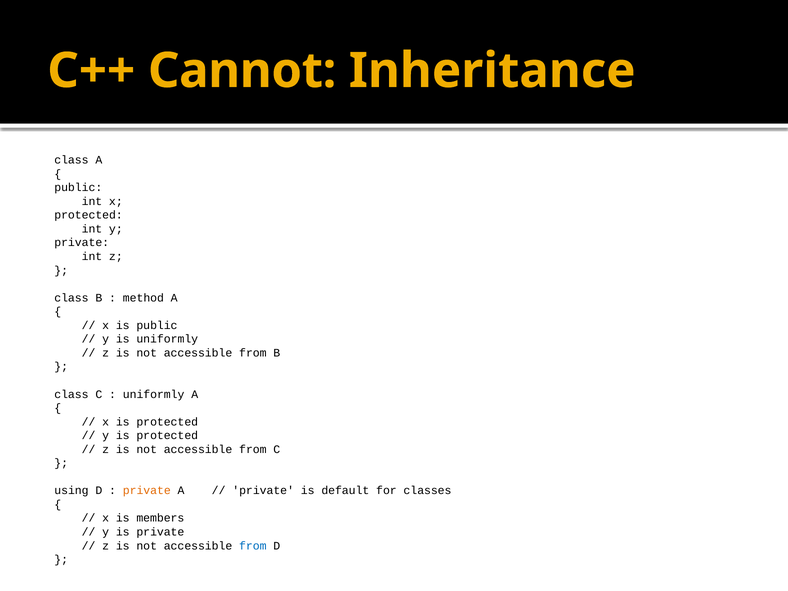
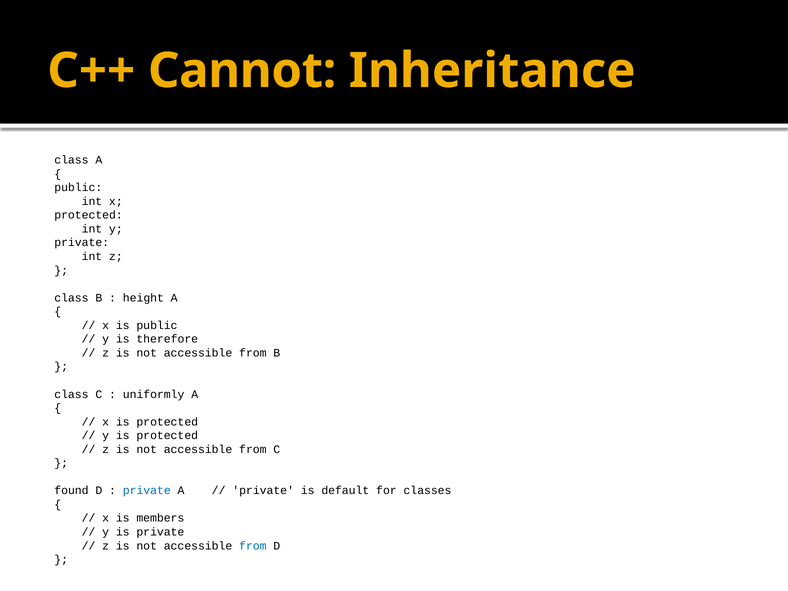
method: method -> height
is uniformly: uniformly -> therefore
using: using -> found
private at (147, 491) colour: orange -> blue
